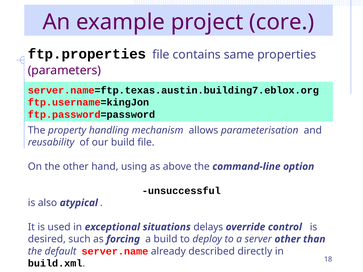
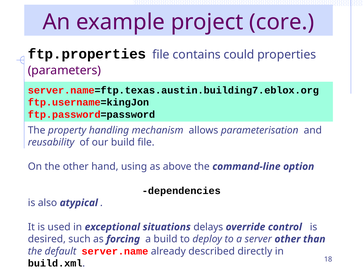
same: same -> could
unsuccessful: unsuccessful -> dependencies
